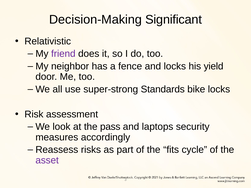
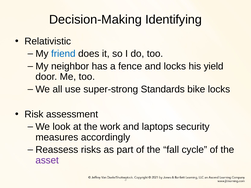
Significant: Significant -> Identifying
friend colour: purple -> blue
pass: pass -> work
fits: fits -> fall
